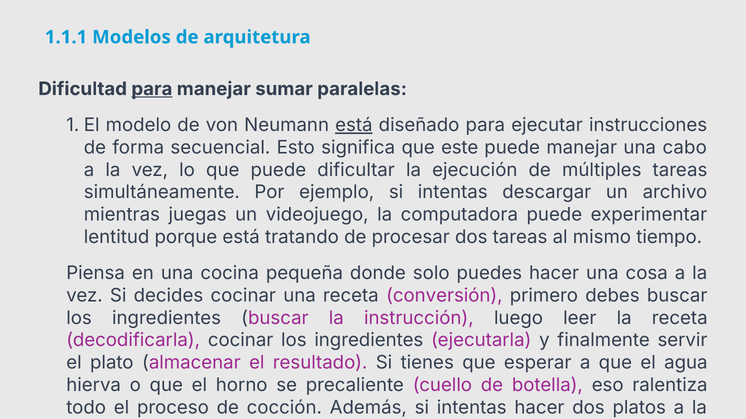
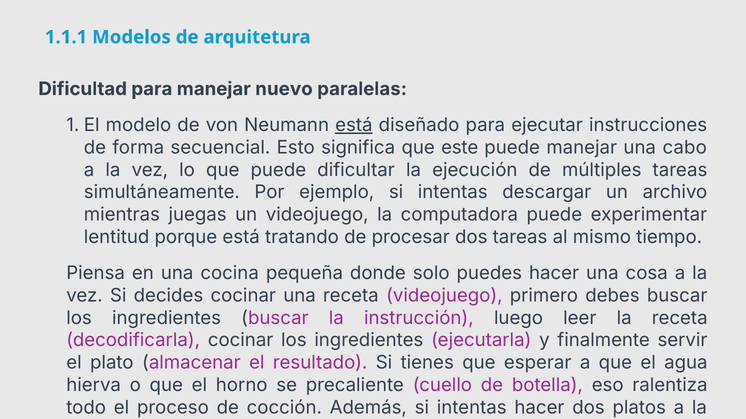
para at (152, 89) underline: present -> none
sumar: sumar -> nuevo
receta conversión: conversión -> videojuego
